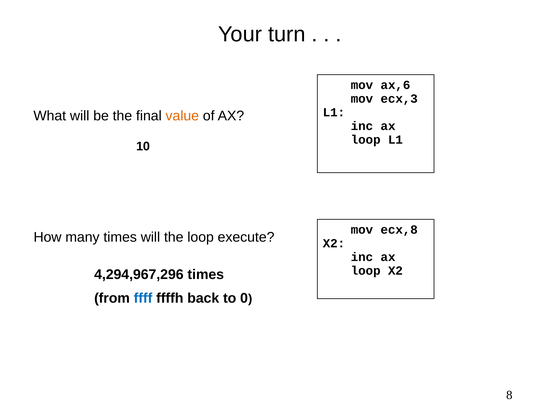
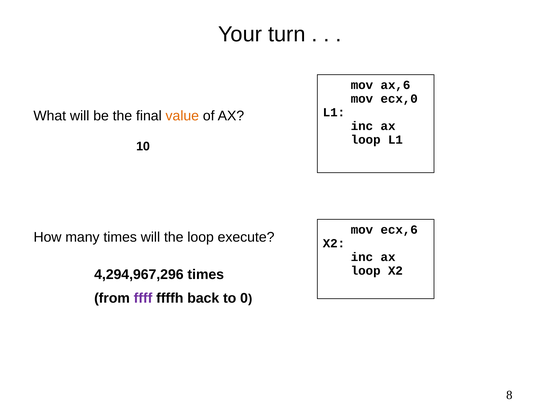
ecx,3: ecx,3 -> ecx,0
ecx,8: ecx,8 -> ecx,6
ffff colour: blue -> purple
